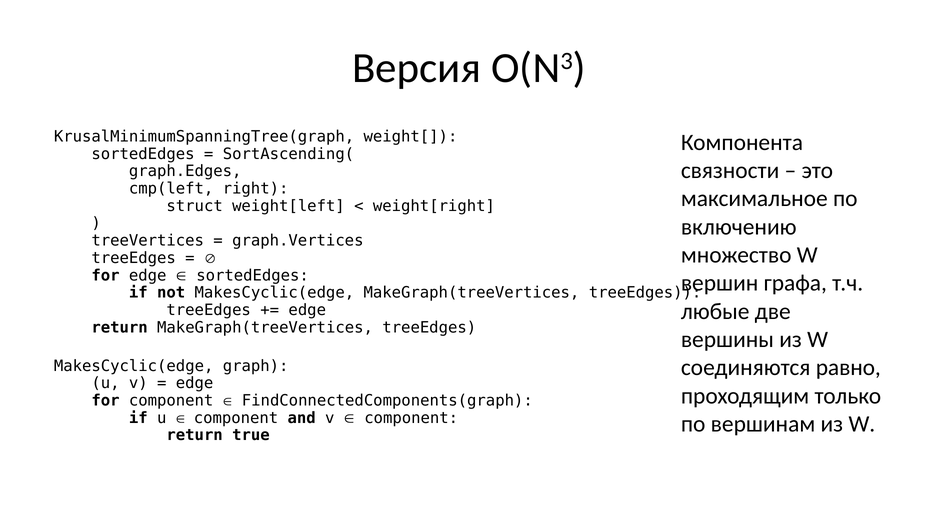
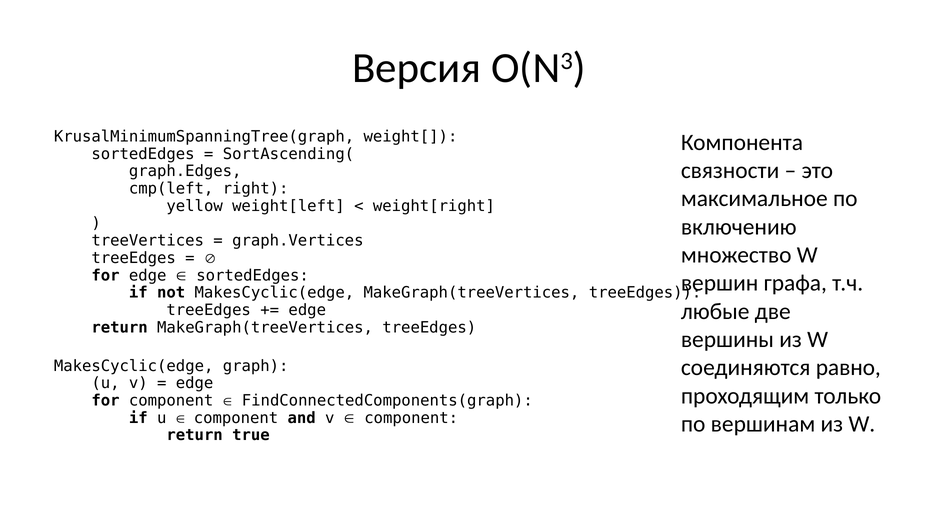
struct: struct -> yellow
